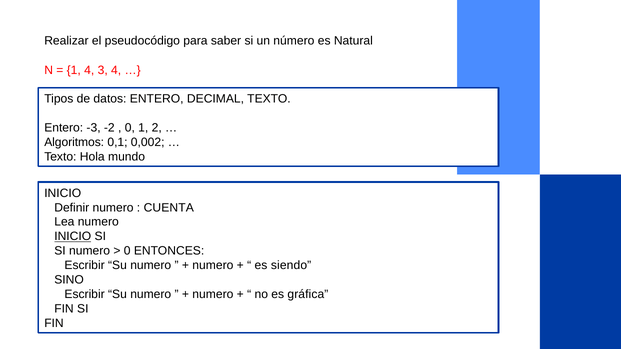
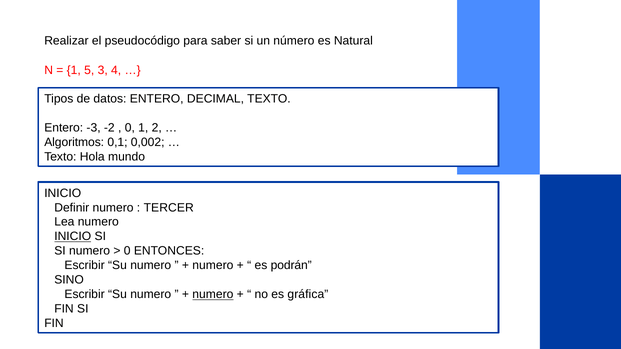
1 4: 4 -> 5
CUENTA: CUENTA -> TERCER
siendo: siendo -> podrán
numero at (213, 295) underline: none -> present
